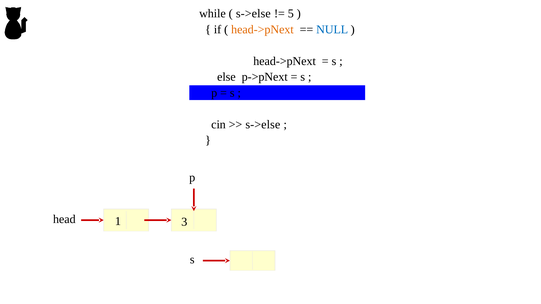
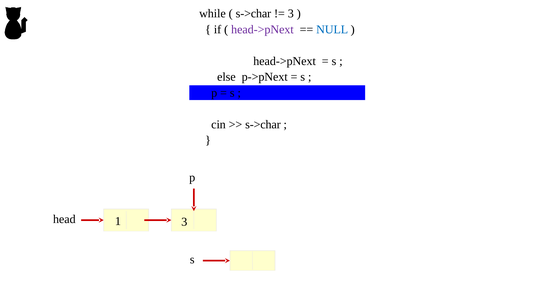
s->else at (253, 14): s->else -> s->char
5 at (291, 14): 5 -> 3
head->pNext at (262, 30) colour: orange -> purple
s->else at (263, 125): s->else -> s->char
